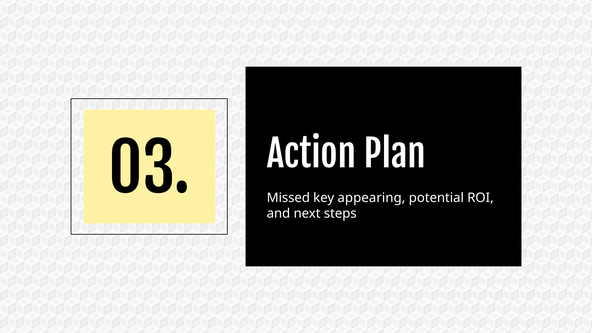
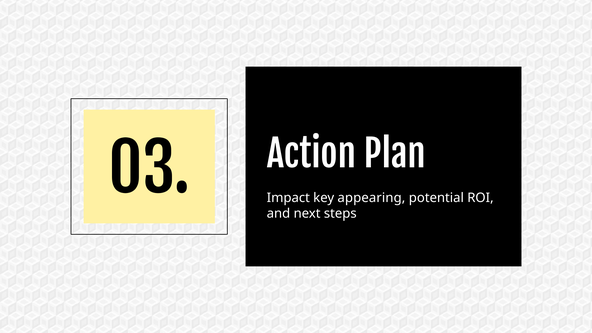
Missed: Missed -> Impact
